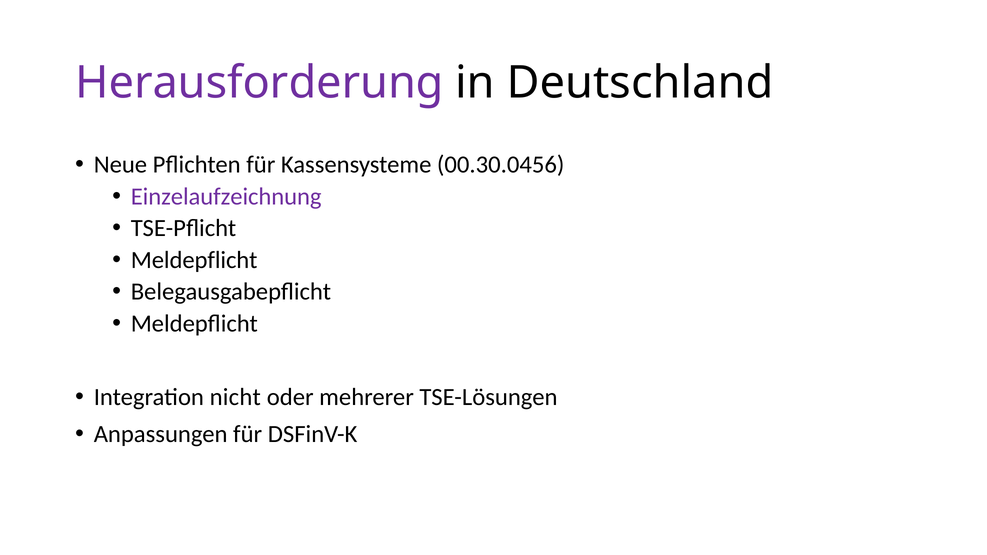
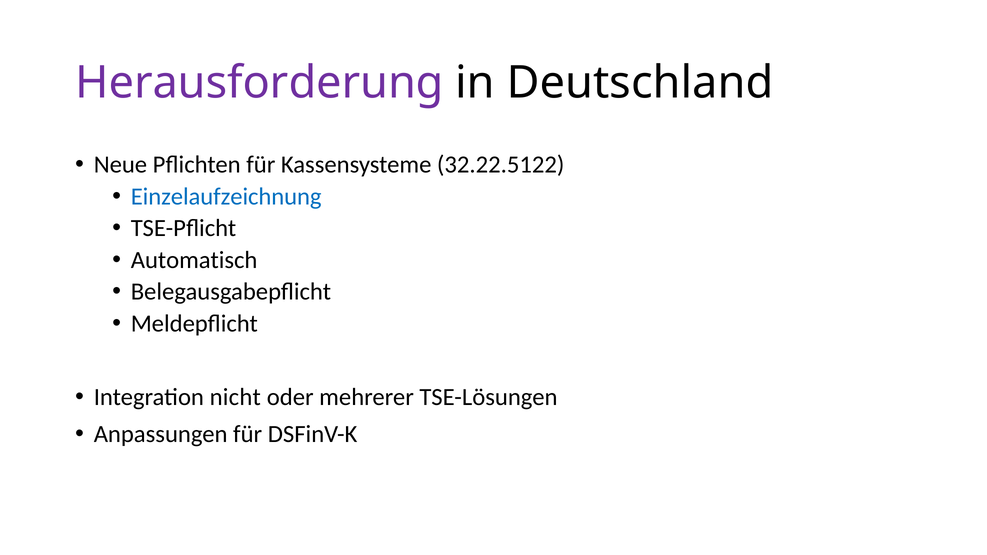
00.30.0456: 00.30.0456 -> 32.22.5122
Einzelaufzeichnung colour: purple -> blue
Meldepflicht at (194, 260): Meldepflicht -> Automatisch
